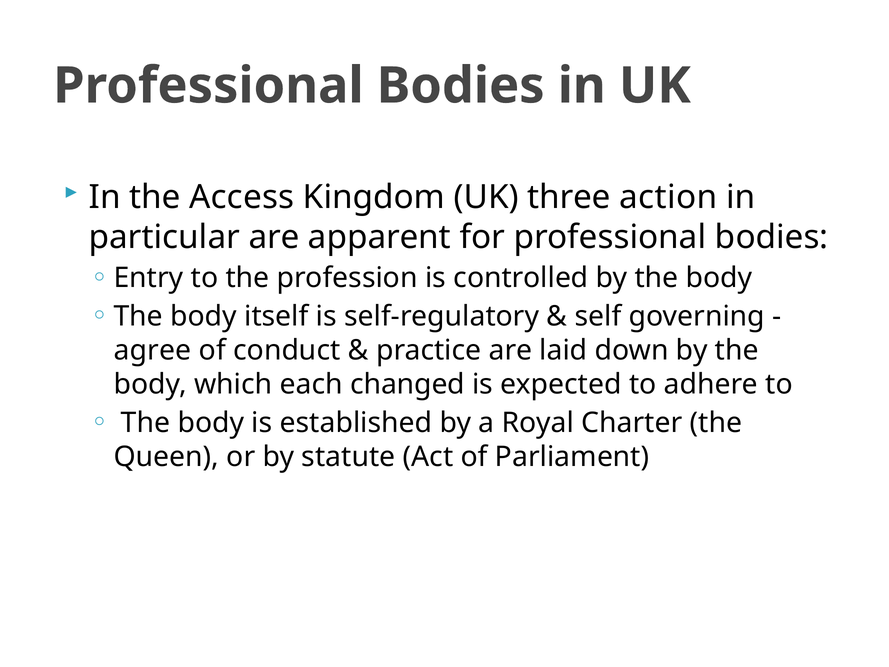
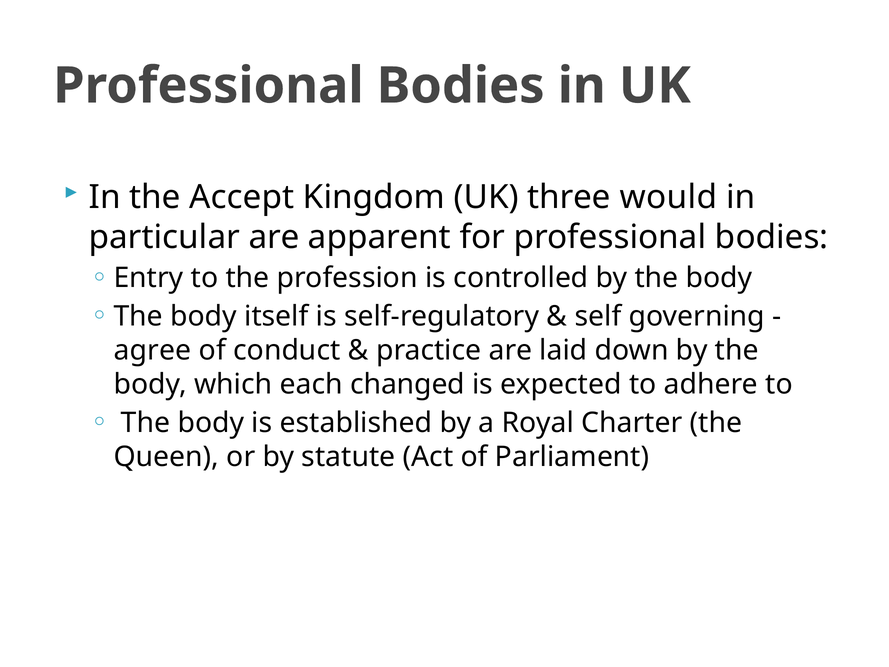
Access: Access -> Accept
action: action -> would
